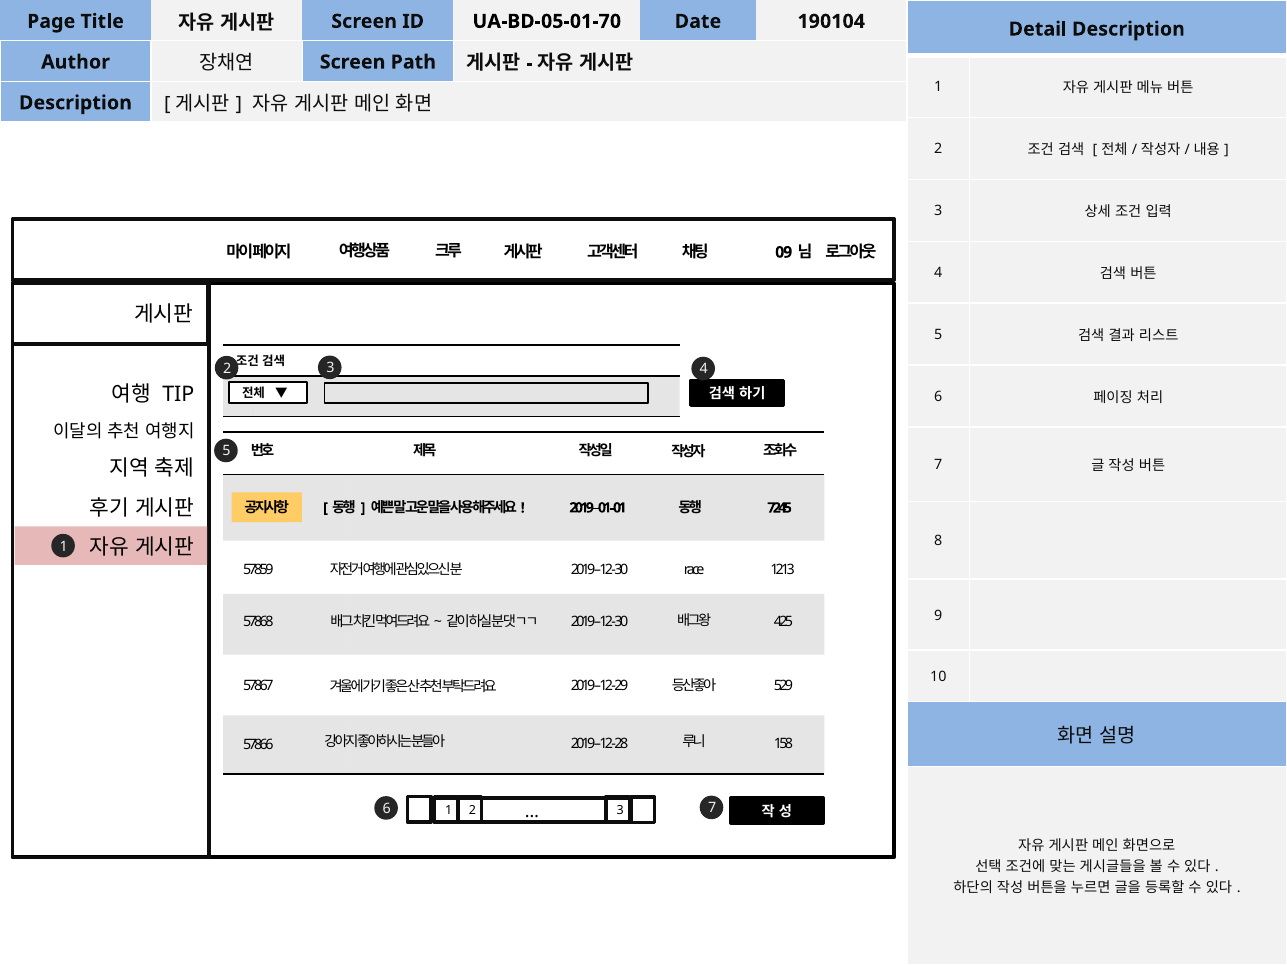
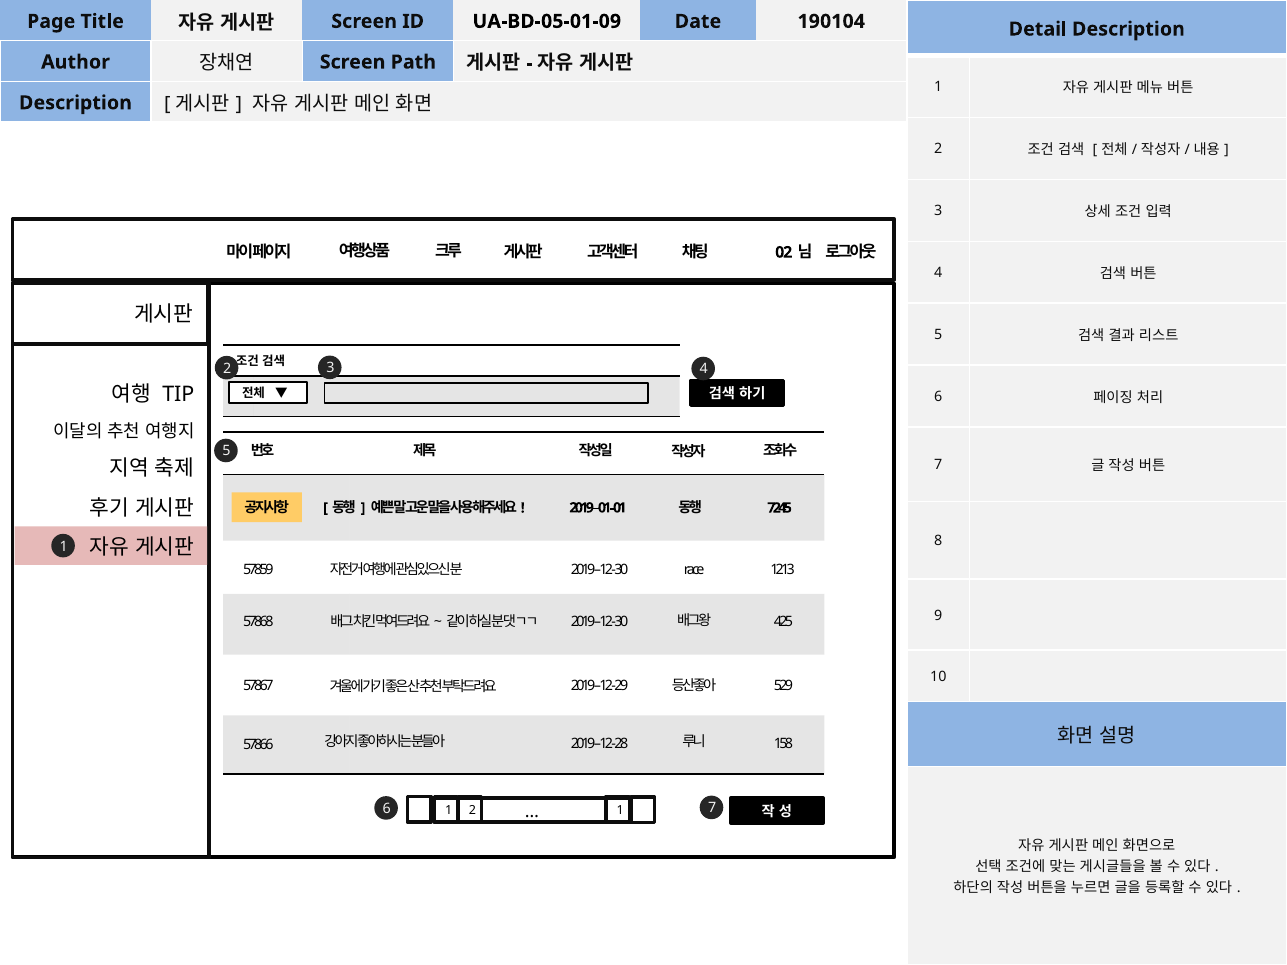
UA-BD-05-01-70: UA-BD-05-01-70 -> UA-BD-05-01-09
0 9: 9 -> 2
2 3: 3 -> 1
